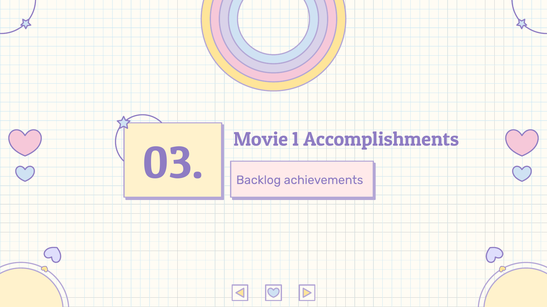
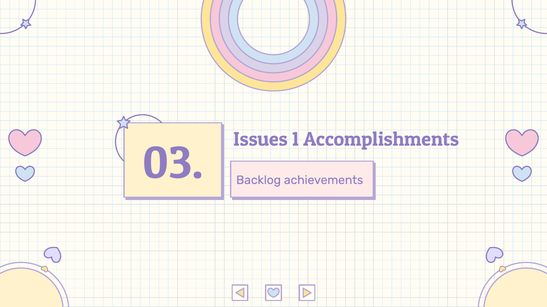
Movie: Movie -> Issues
